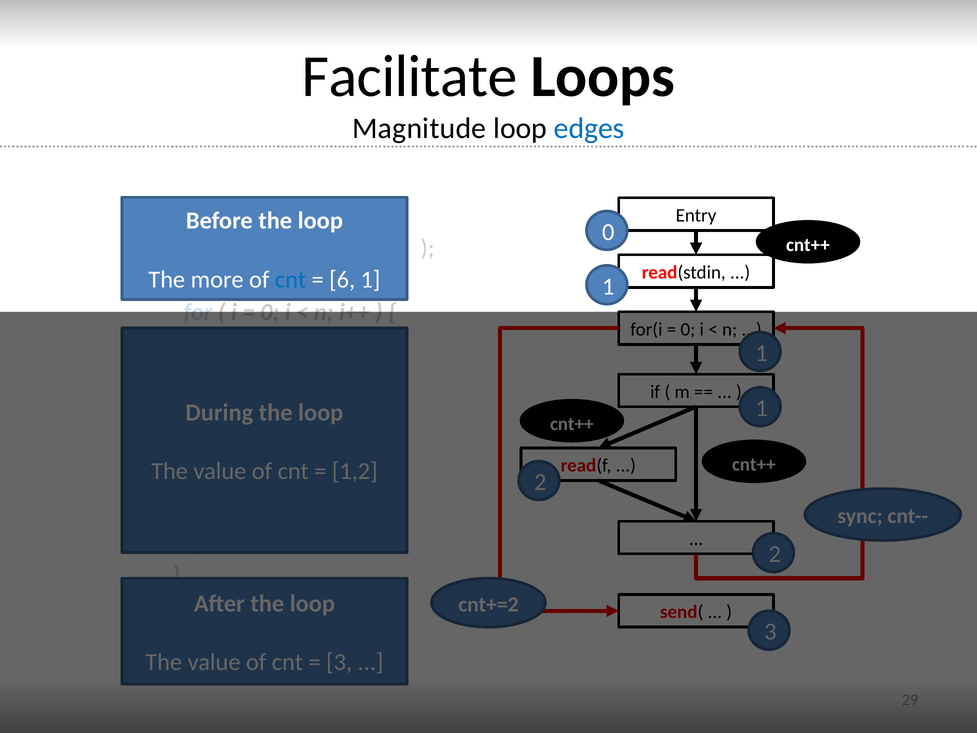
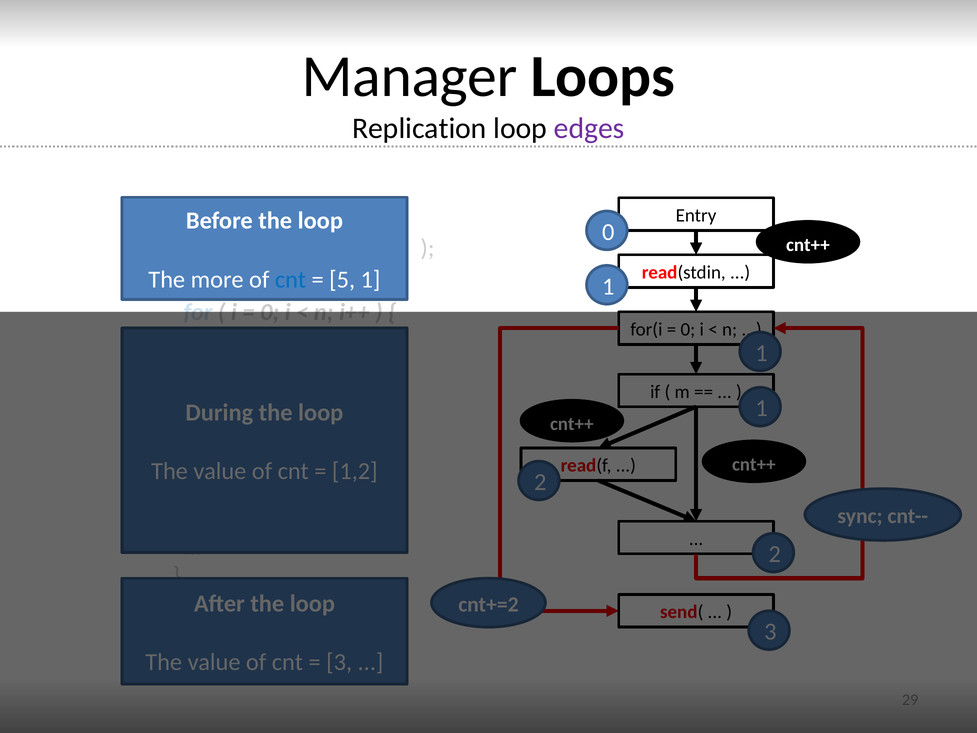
Facilitate: Facilitate -> Manager
Magnitude: Magnitude -> Replication
edges colour: blue -> purple
6: 6 -> 5
